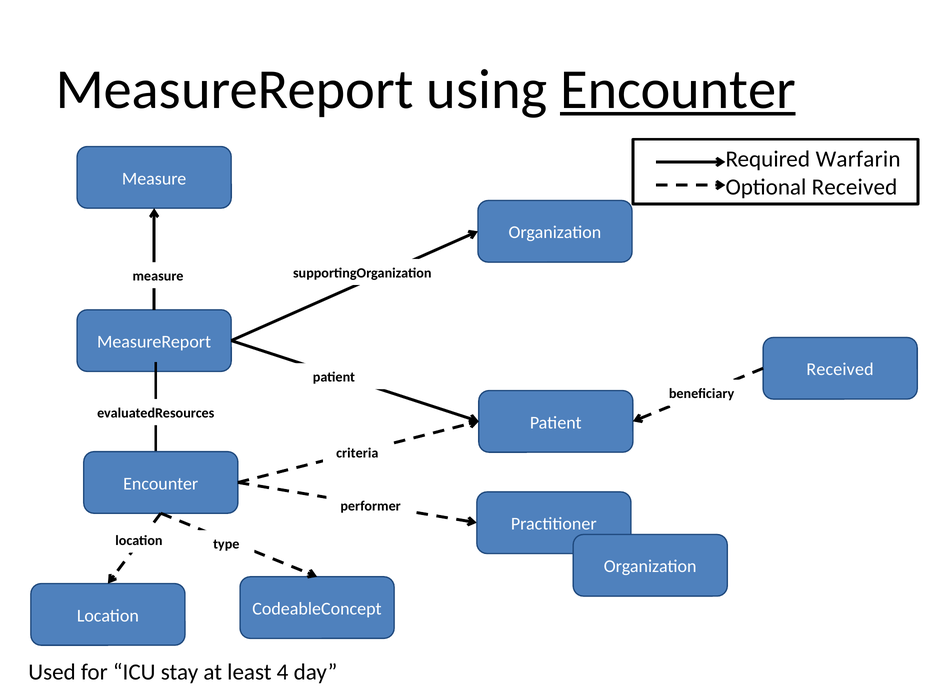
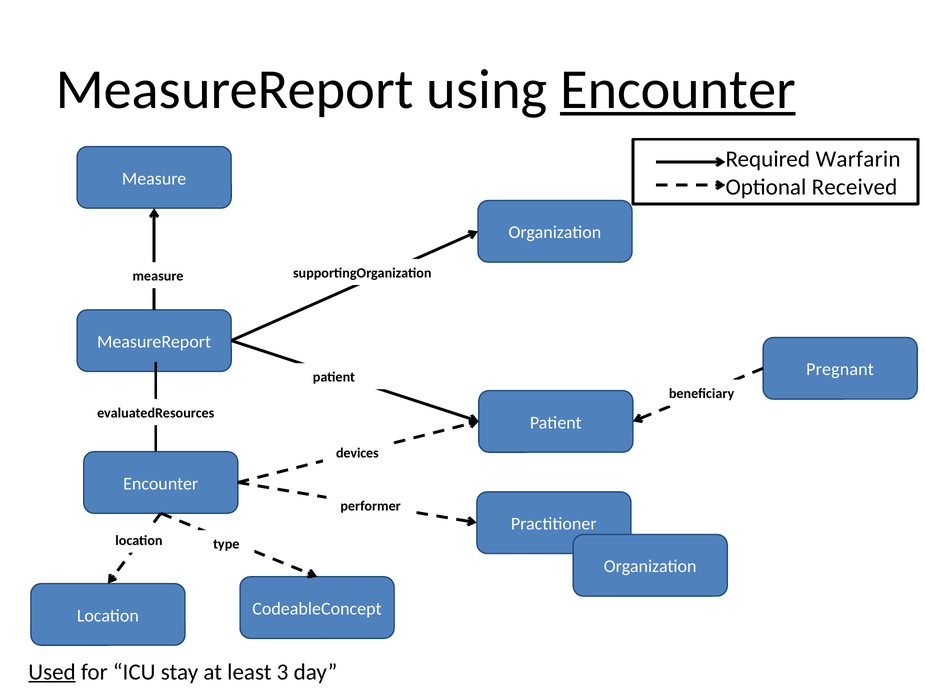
Received at (840, 369): Received -> Pregnant
criteria: criteria -> devices
Used underline: none -> present
4: 4 -> 3
